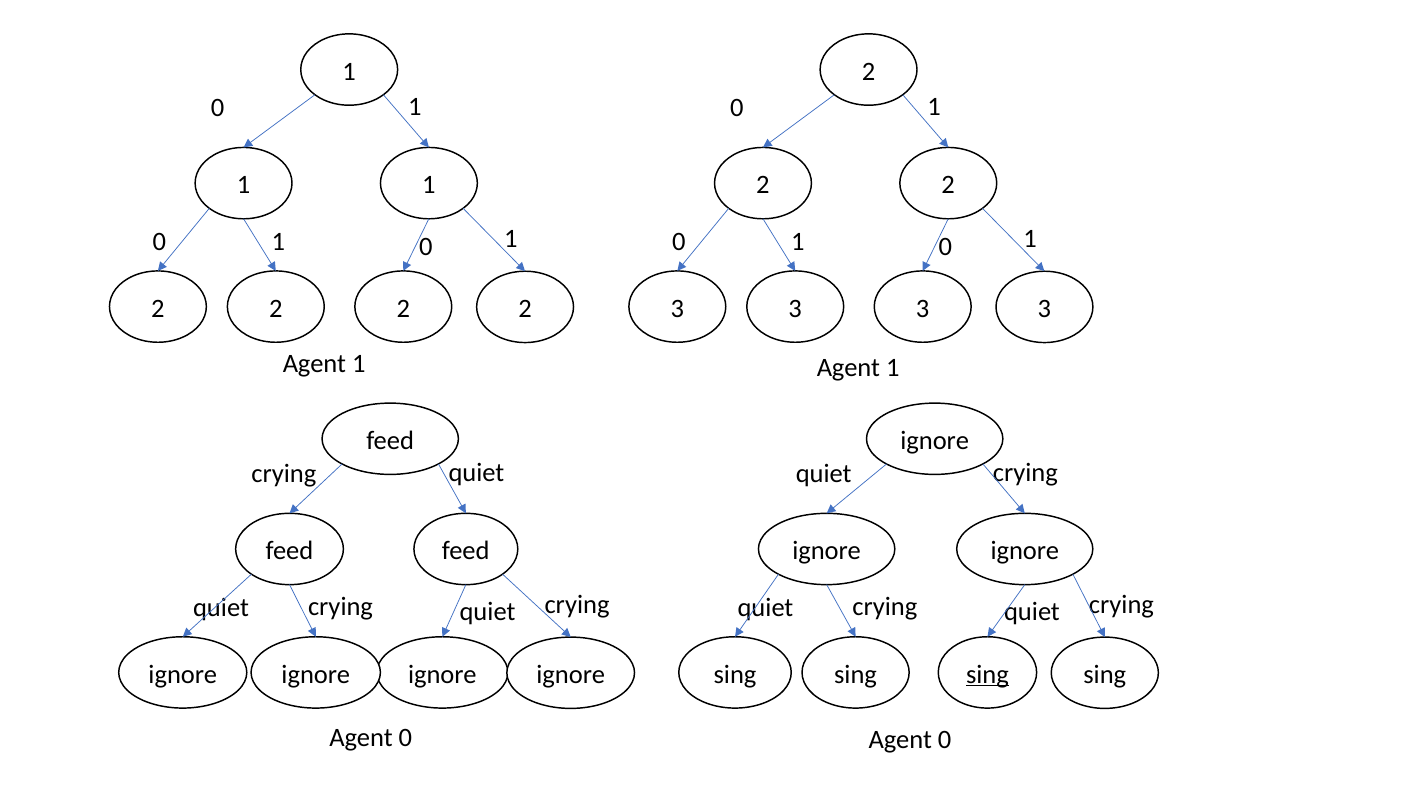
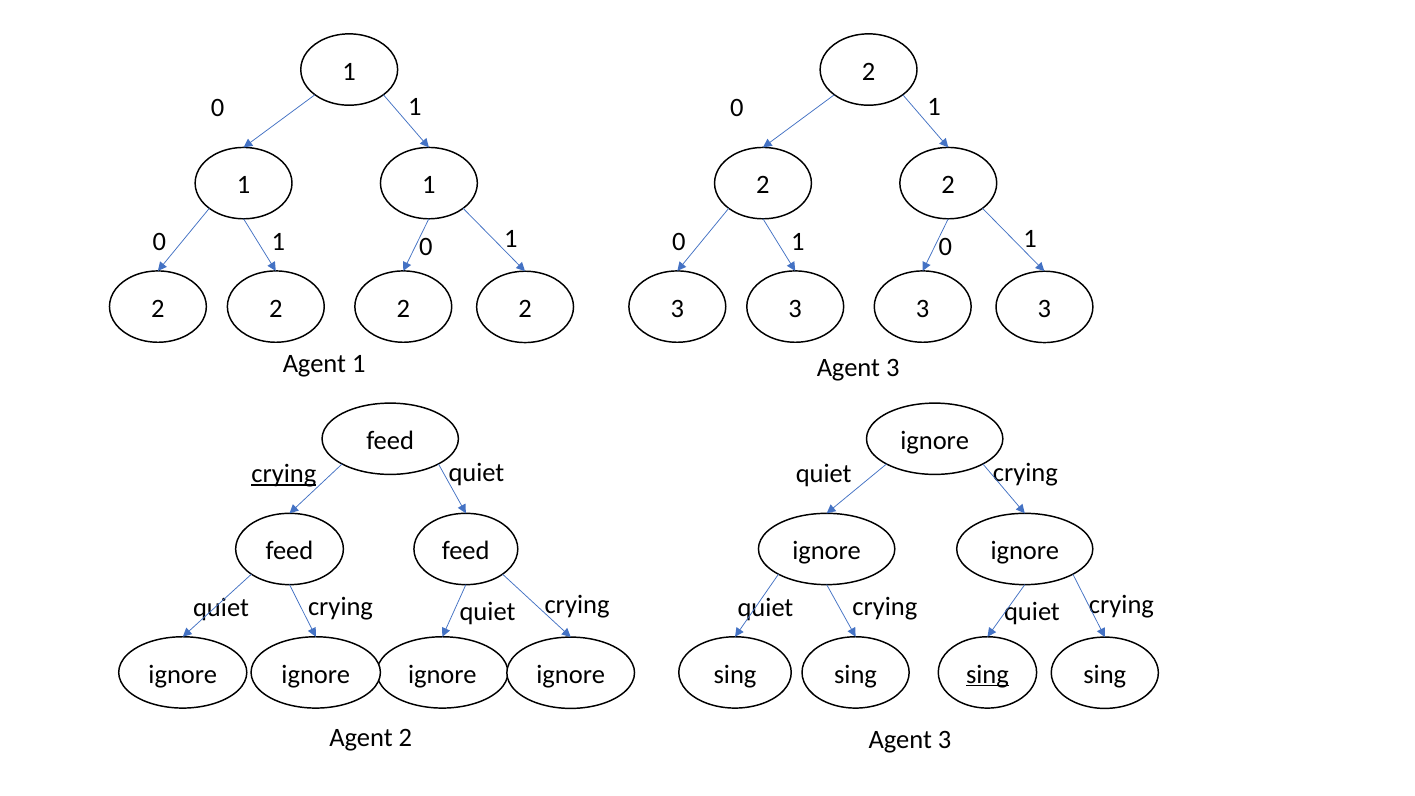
1 Agent 1: 1 -> 3
crying at (284, 474) underline: none -> present
0 at (405, 738): 0 -> 2
0 at (945, 740): 0 -> 3
